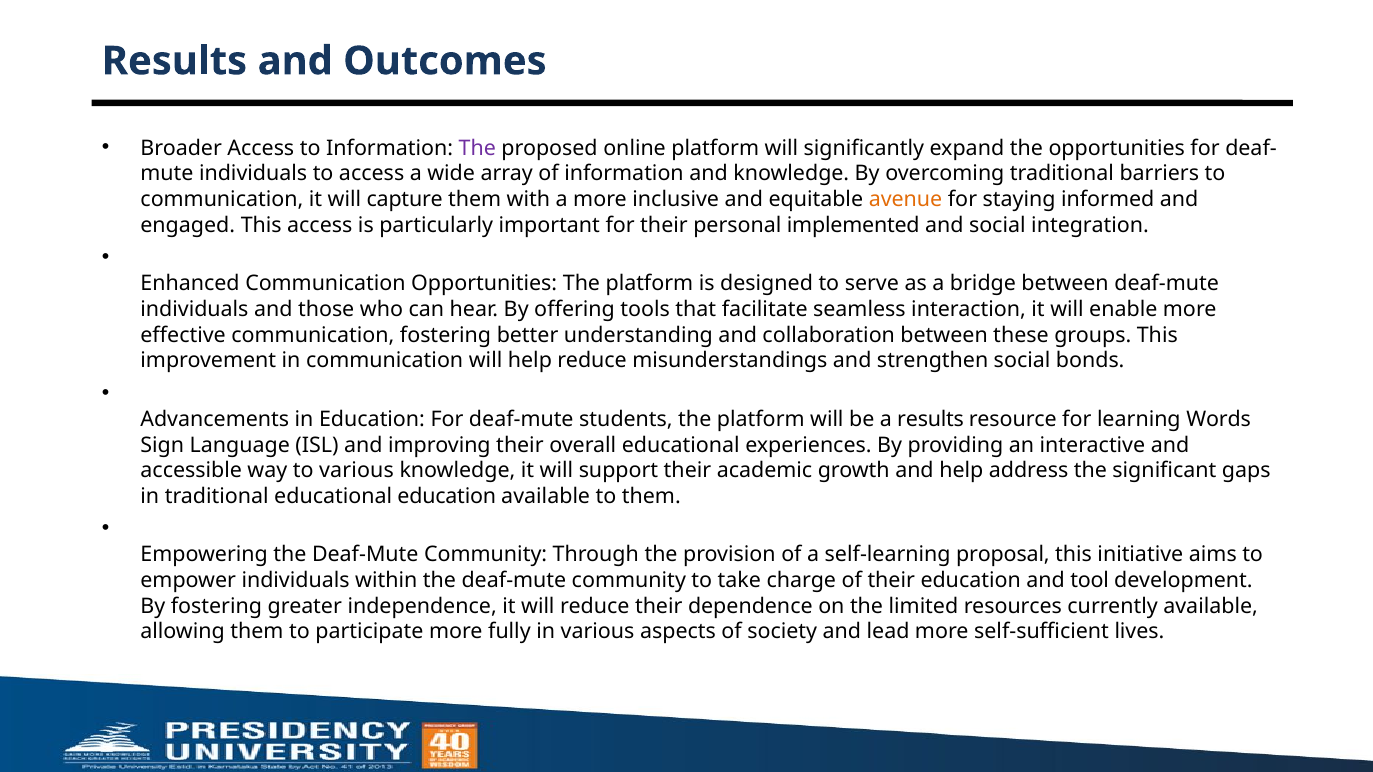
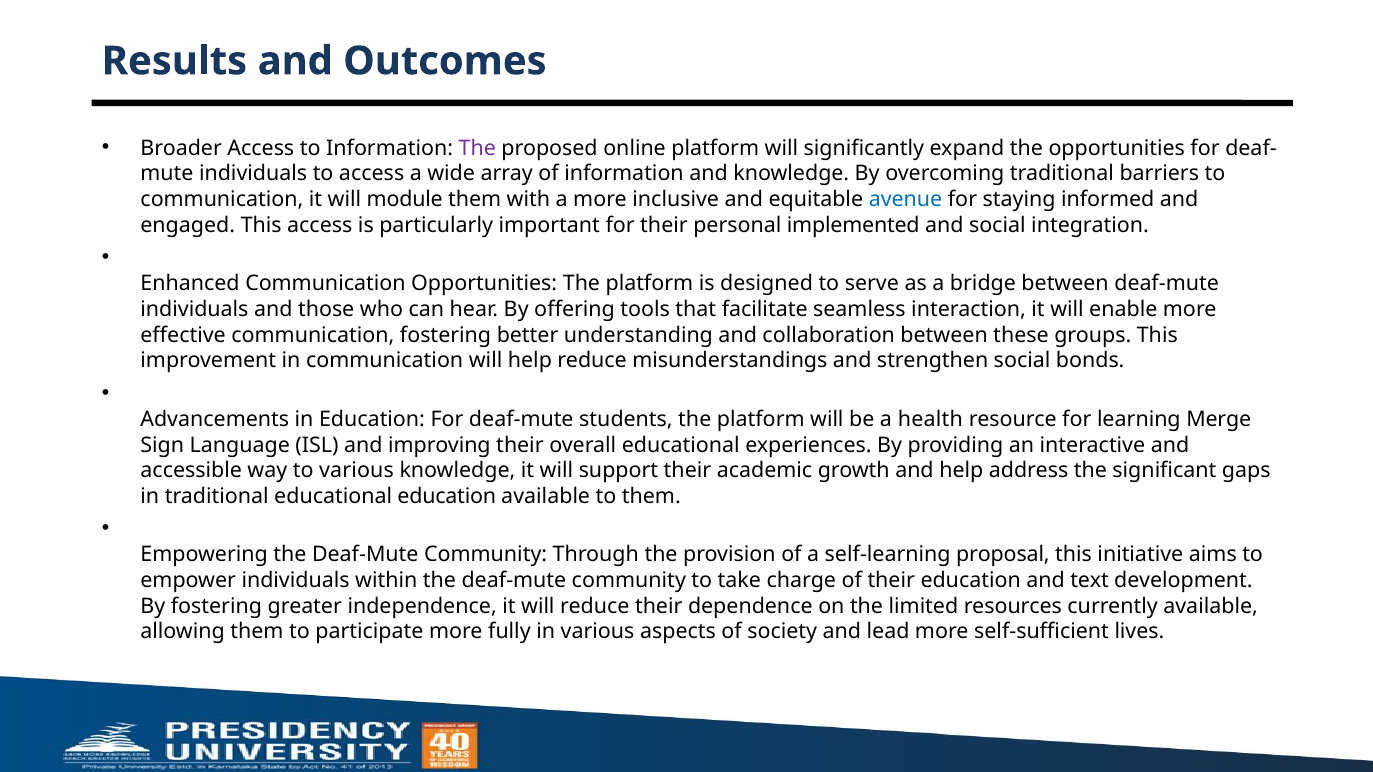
capture: capture -> module
avenue colour: orange -> blue
a results: results -> health
Words: Words -> Merge
tool: tool -> text
